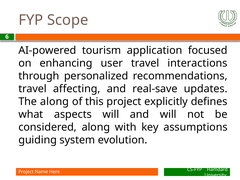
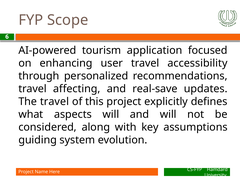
interactions: interactions -> accessibility
The along: along -> travel
